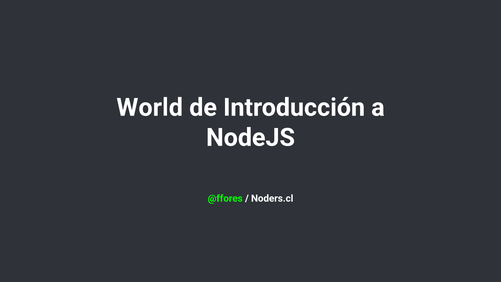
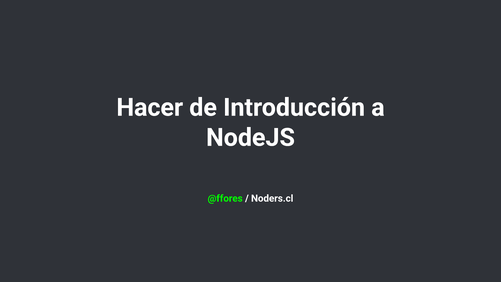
World: World -> Hacer
